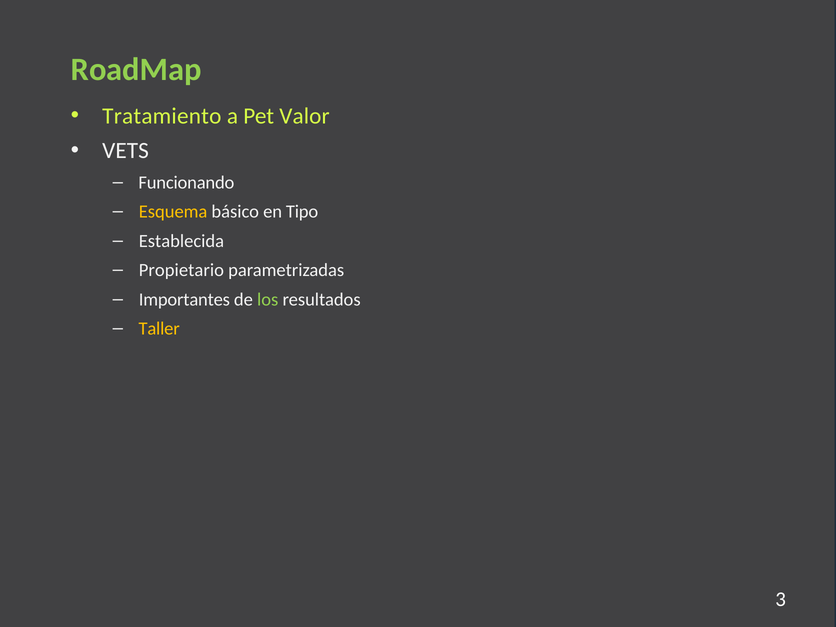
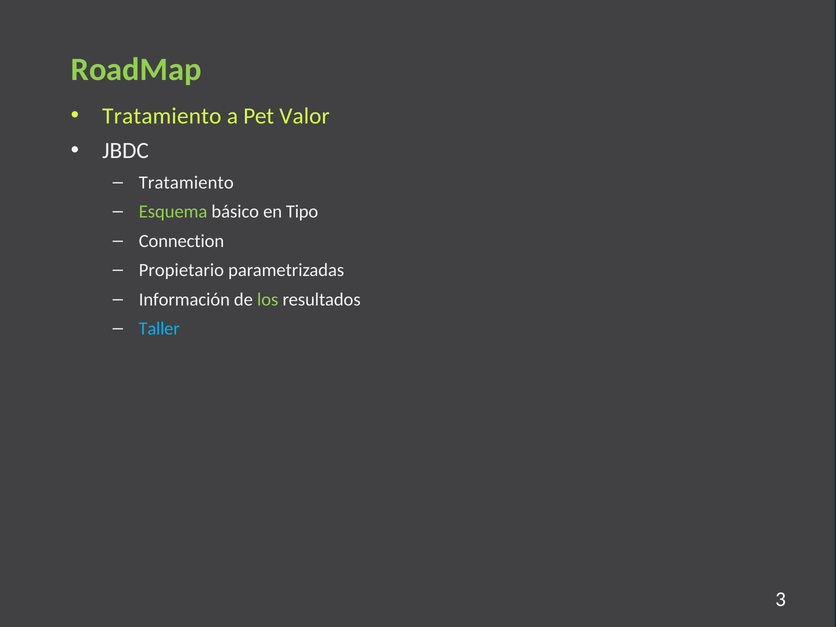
VETS: VETS -> JBDC
Funcionando at (186, 183): Funcionando -> Tratamiento
Esquema colour: yellow -> light green
Establecida: Establecida -> Connection
Importantes: Importantes -> Información
Taller colour: yellow -> light blue
